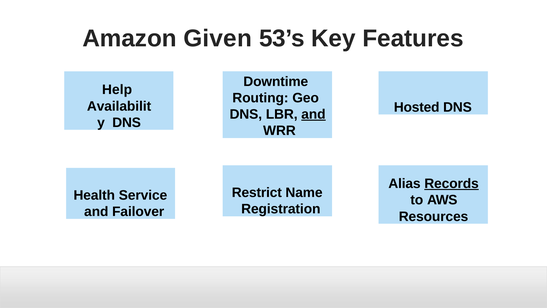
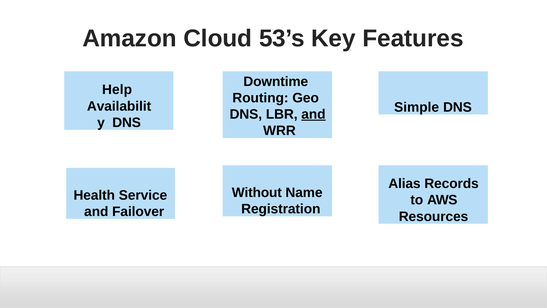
Given: Given -> Cloud
Hosted: Hosted -> Simple
Records underline: present -> none
Restrict: Restrict -> Without
